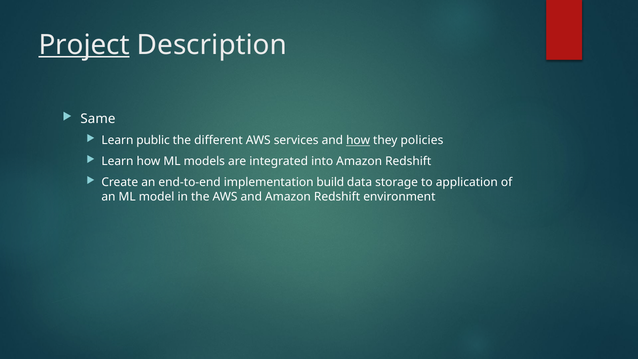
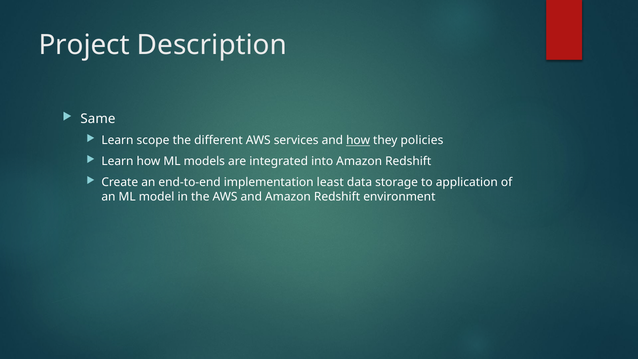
Project underline: present -> none
public: public -> scope
build: build -> least
